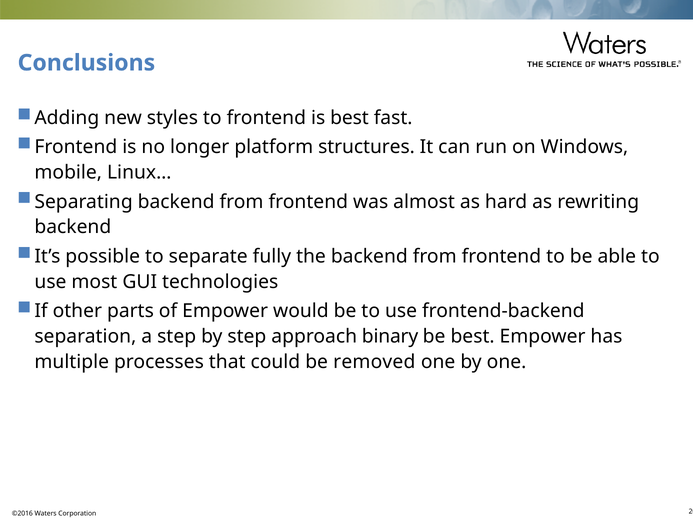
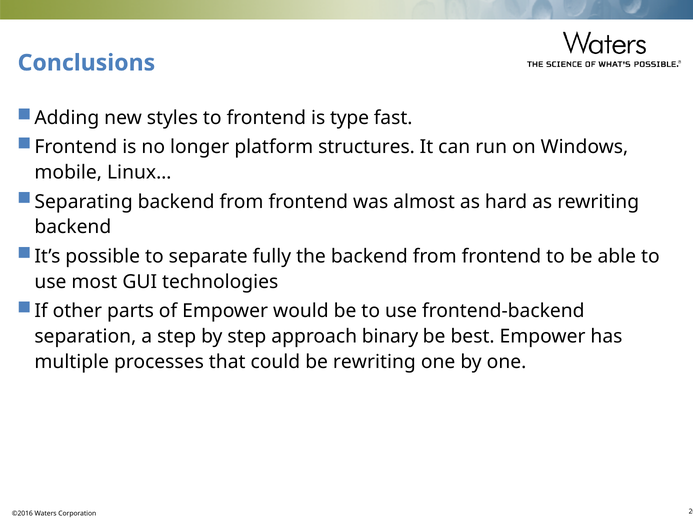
is best: best -> type
be removed: removed -> rewriting
